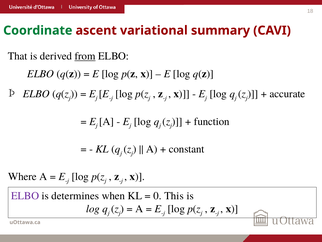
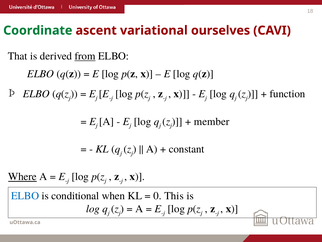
summary: summary -> ourselves
accurate: accurate -> function
function: function -> member
Where underline: none -> present
ELBO at (25, 195) colour: purple -> blue
determines: determines -> conditional
